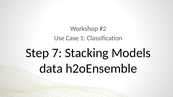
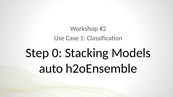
7: 7 -> 0
data: data -> auto
